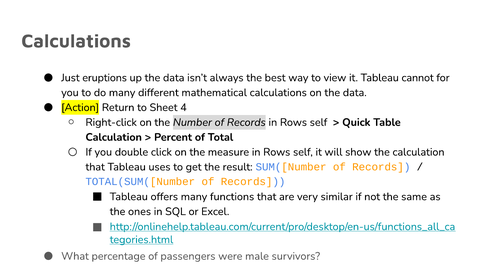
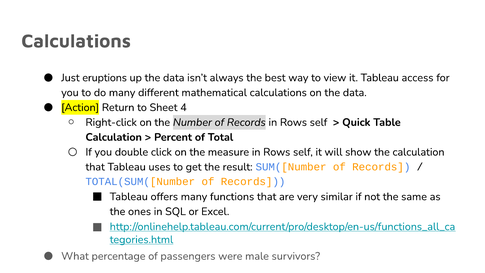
cannot: cannot -> access
